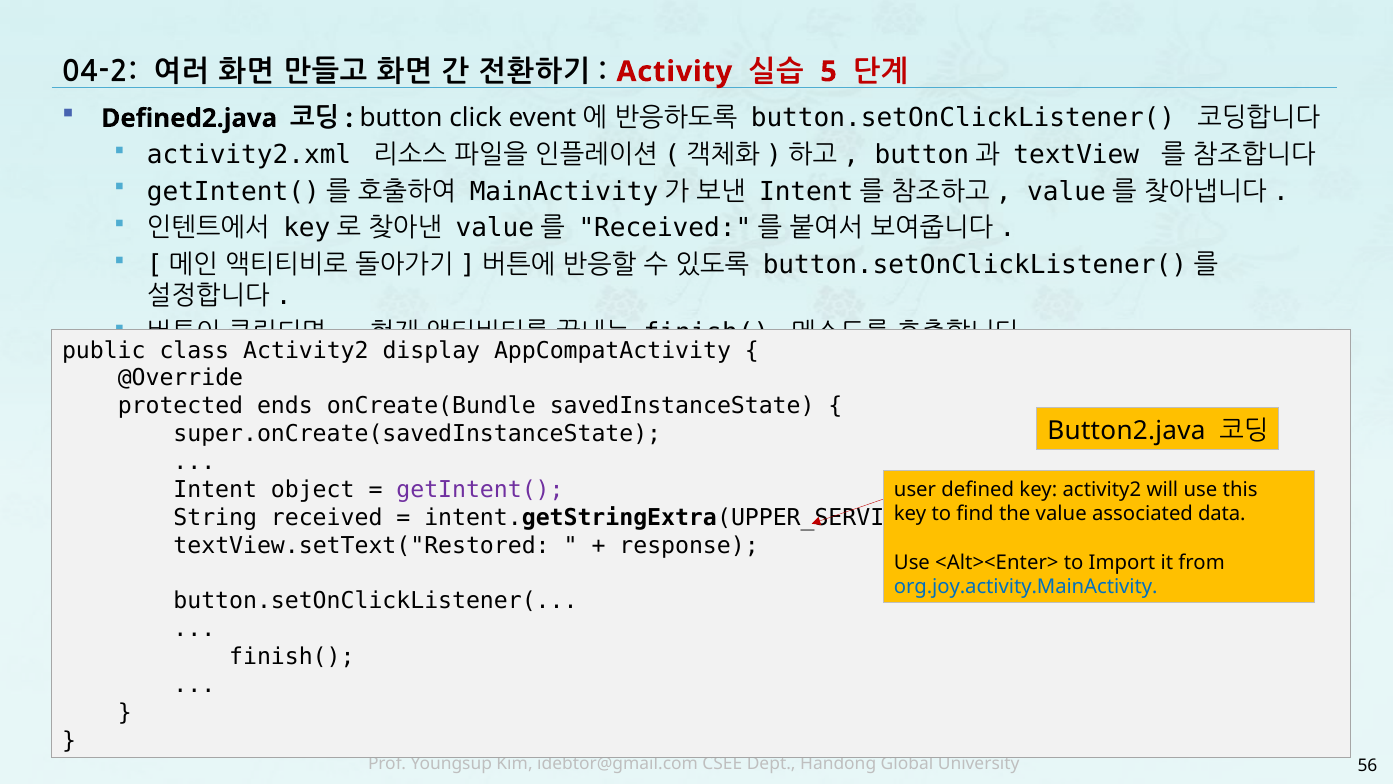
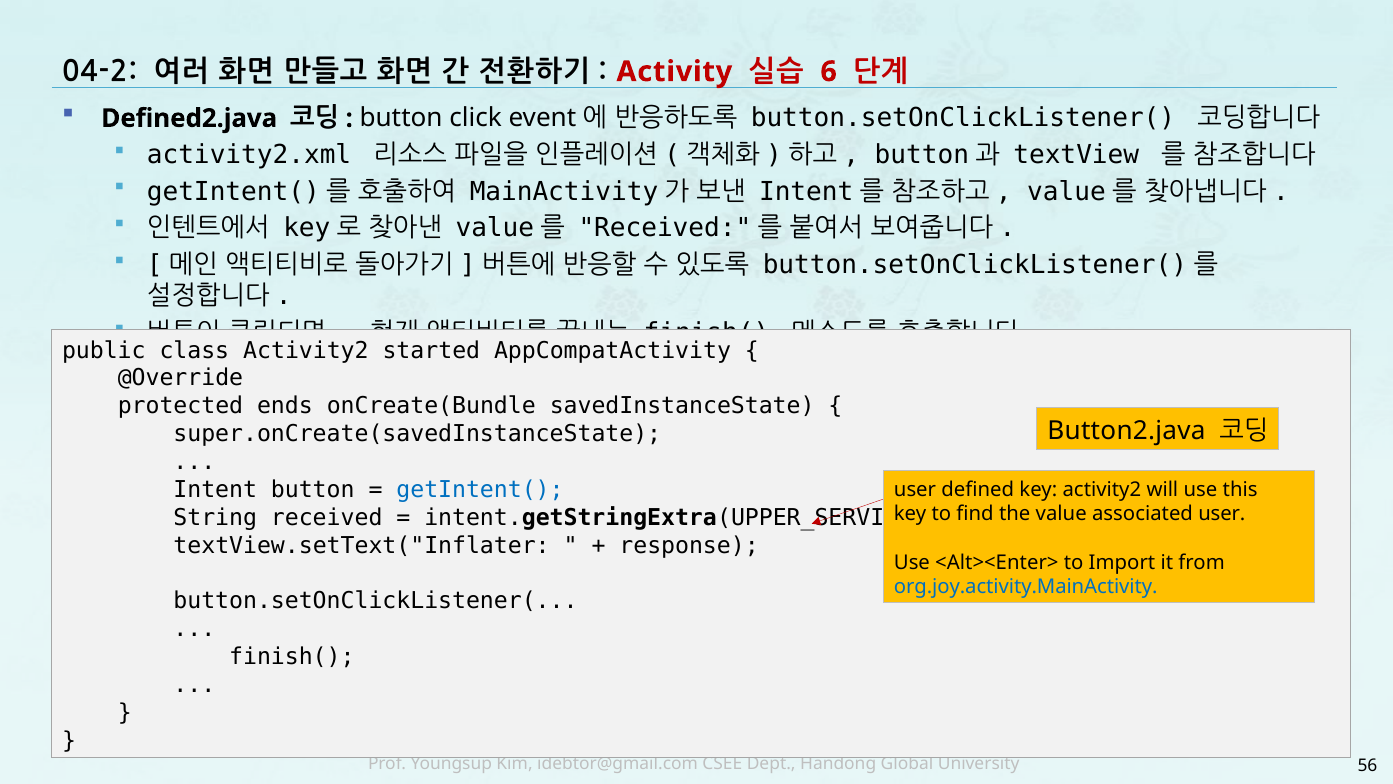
5: 5 -> 6
display: display -> started
Intent object: object -> button
getIntent( colour: purple -> blue
associated data: data -> user
textView.setText("Restored: textView.setText("Restored -> textView.setText("Inflater
